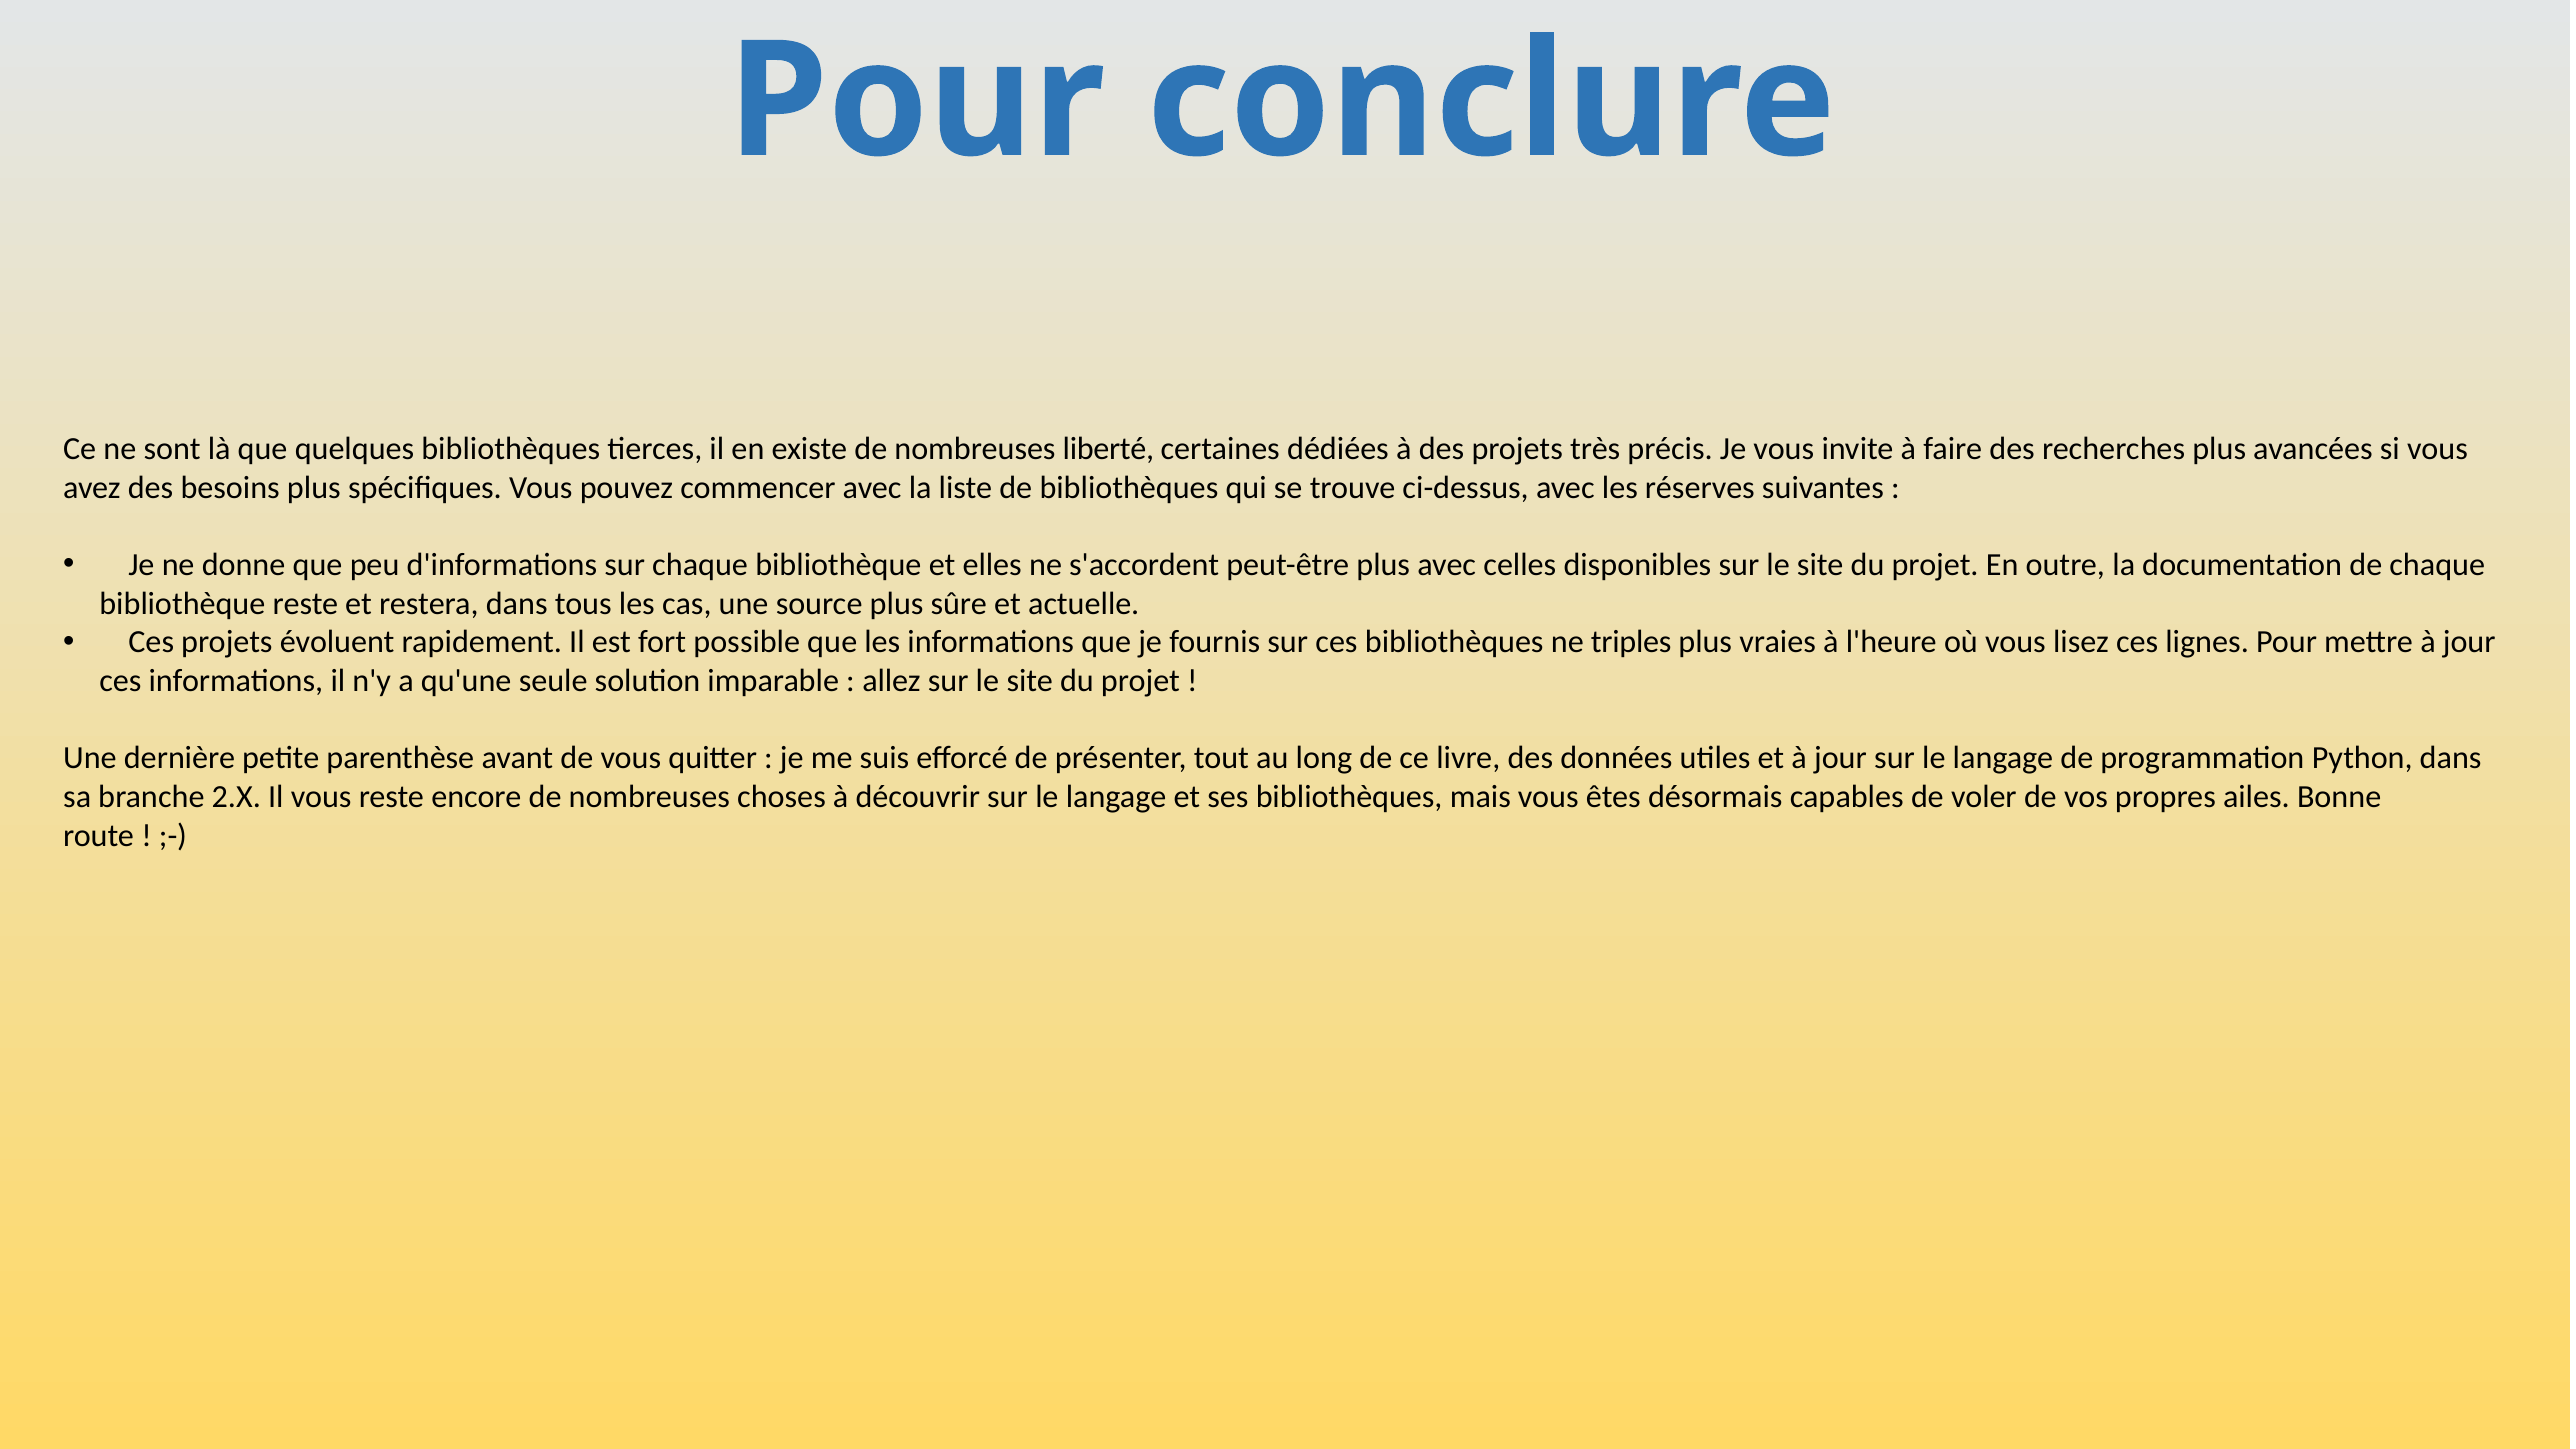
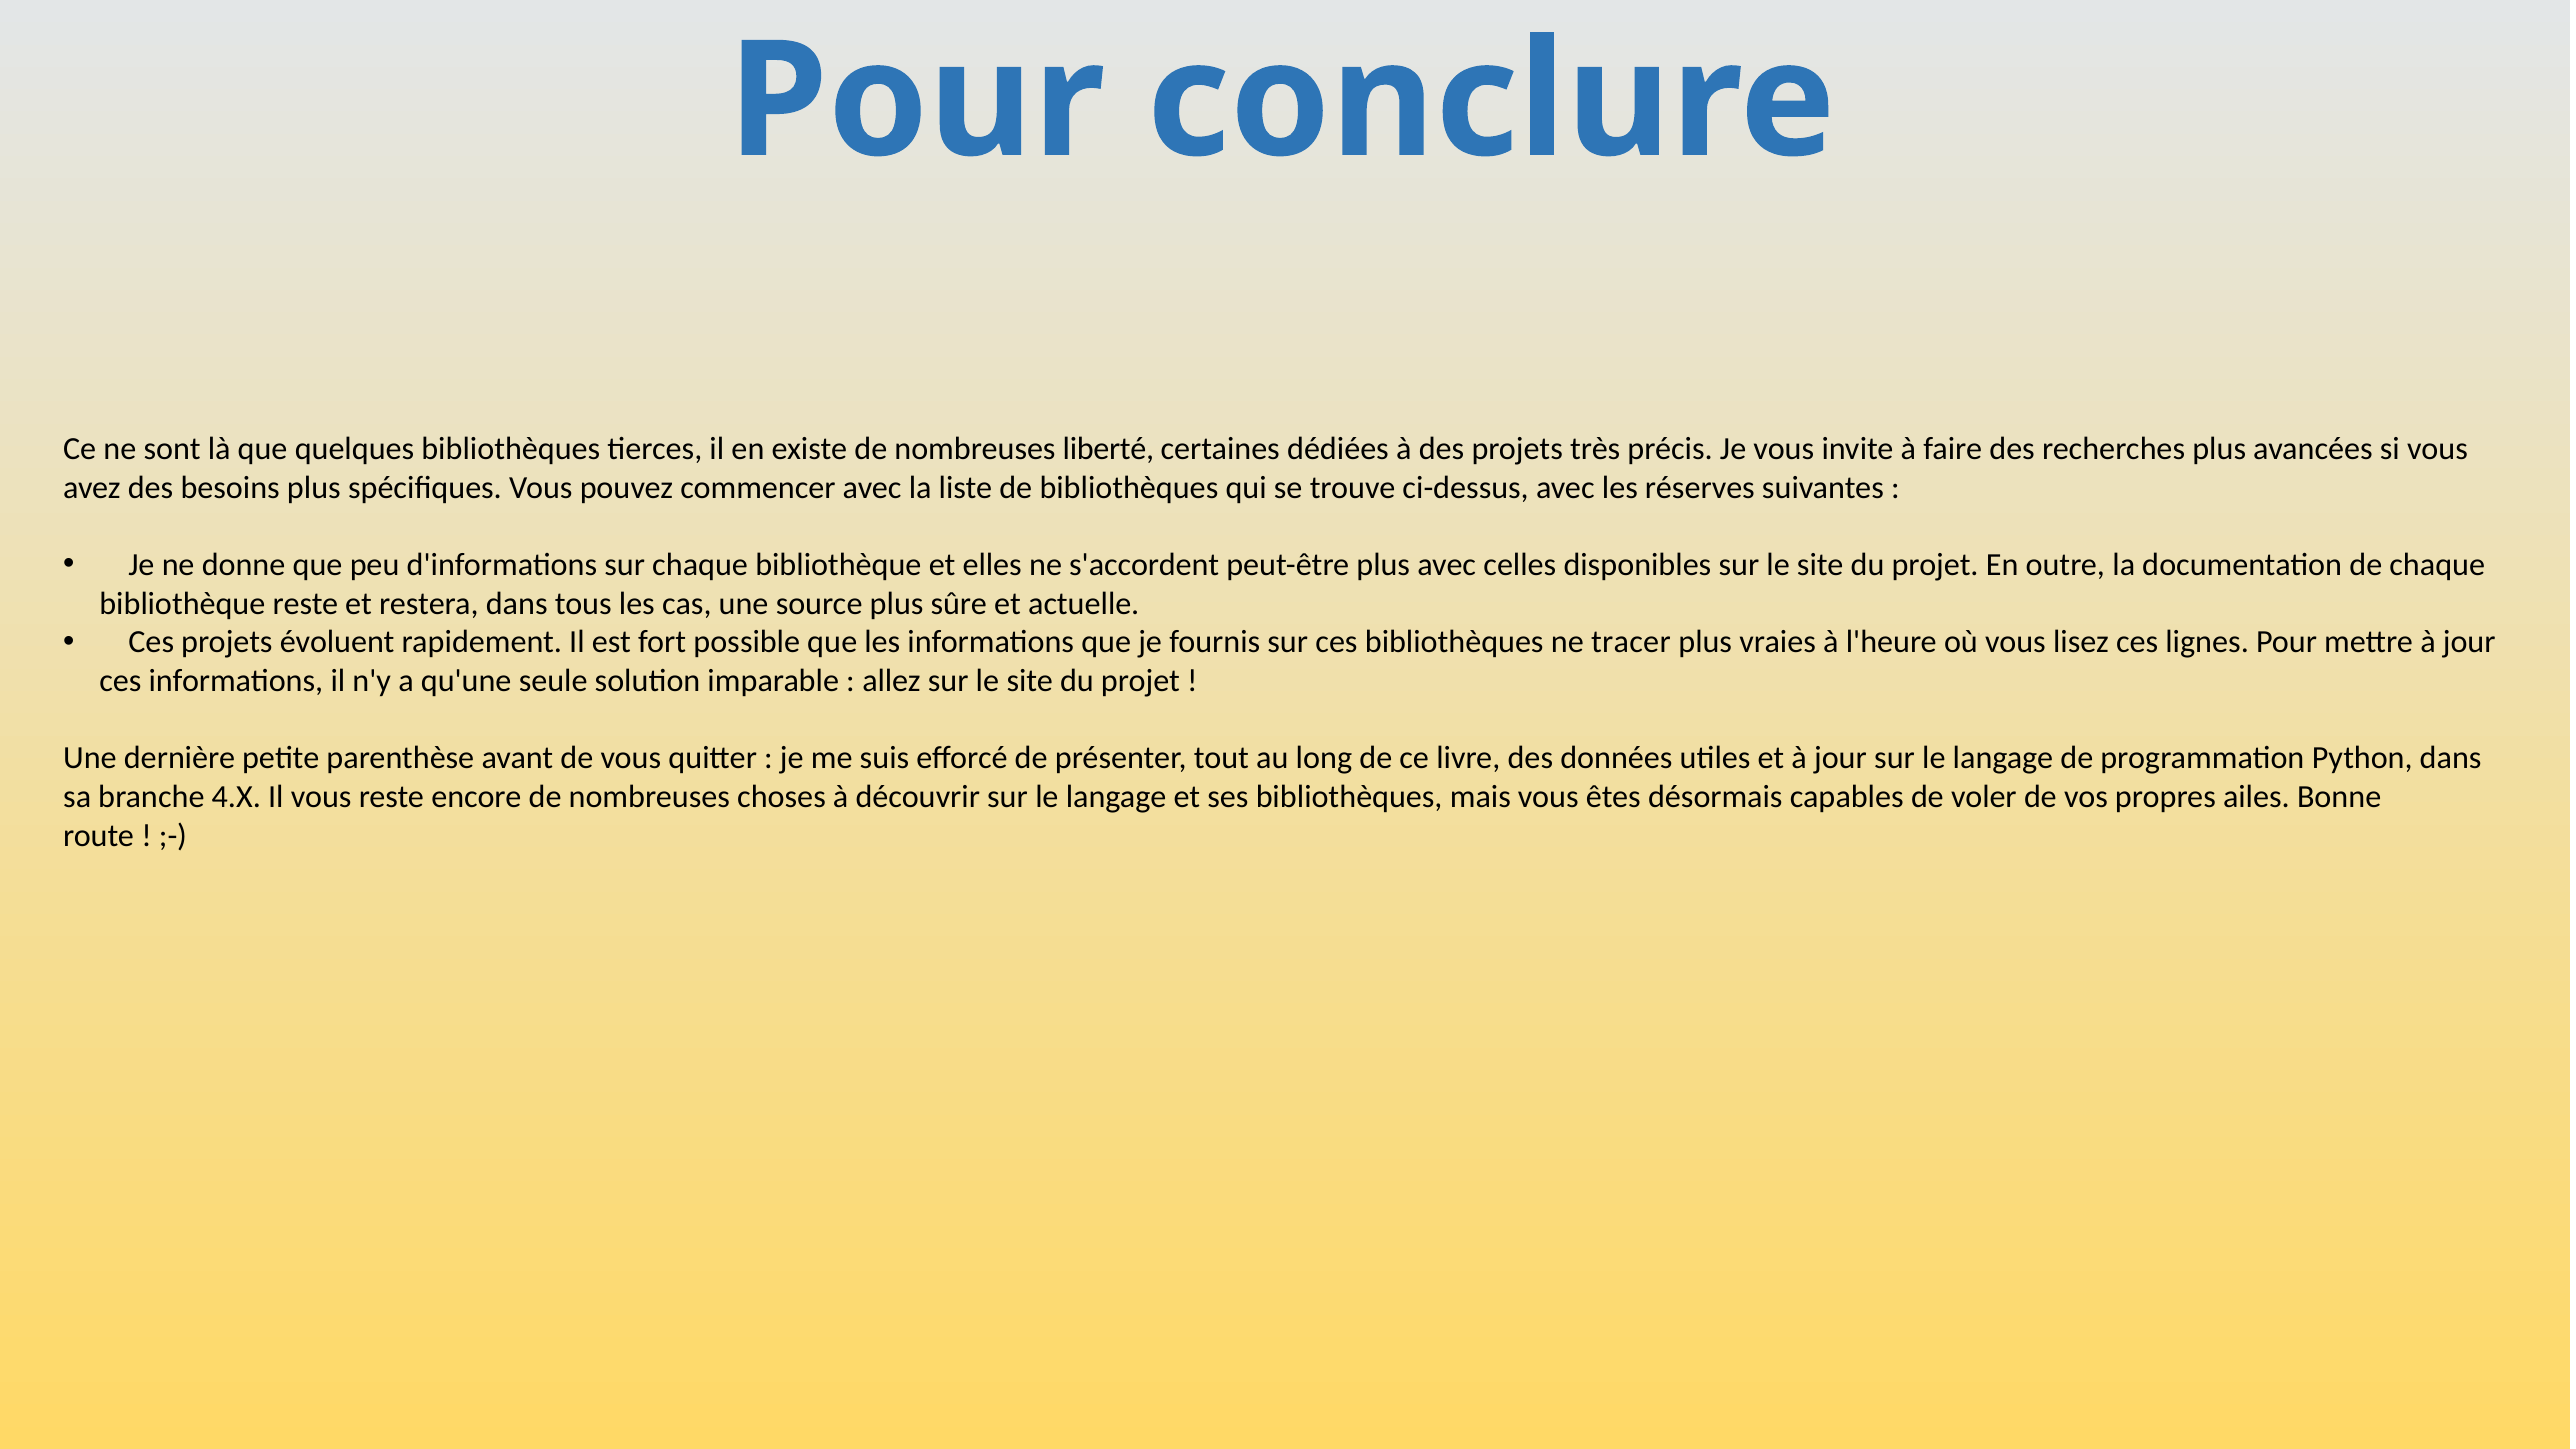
triples: triples -> tracer
2.X: 2.X -> 4.X
